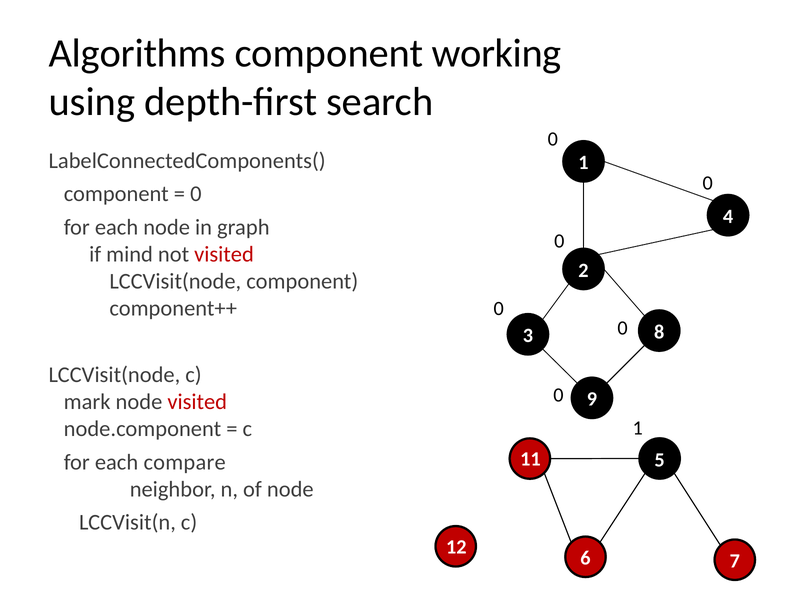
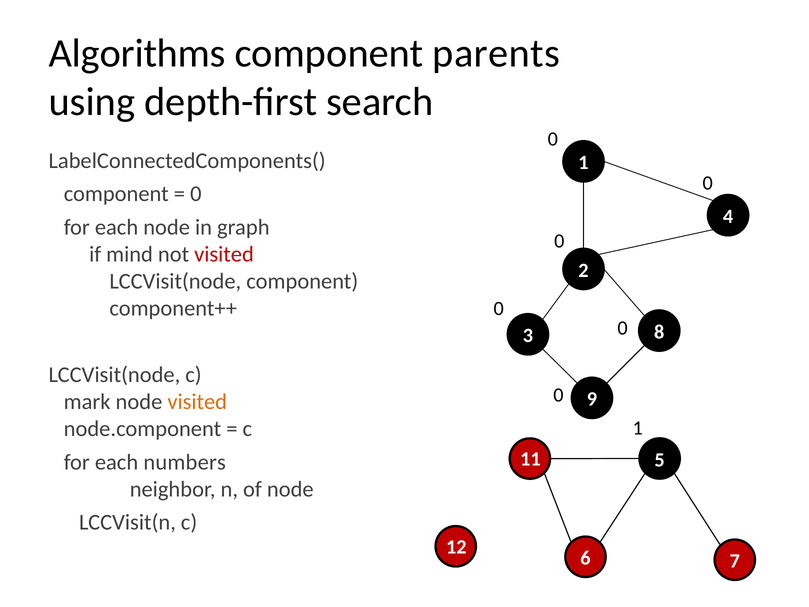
working: working -> parents
visited at (197, 402) colour: red -> orange
compare: compare -> numbers
